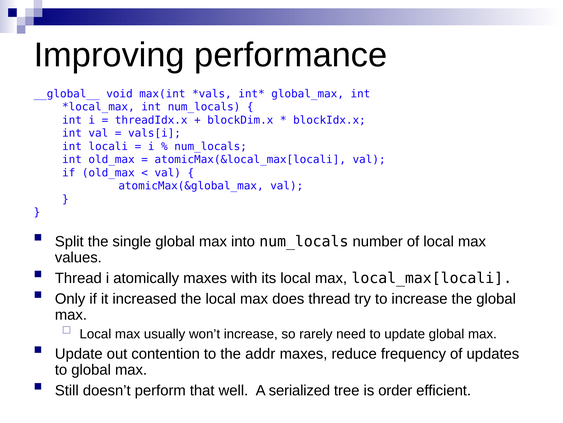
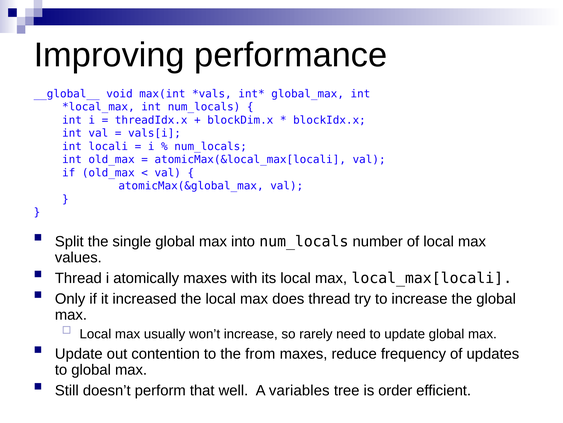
addr: addr -> from
serialized: serialized -> variables
